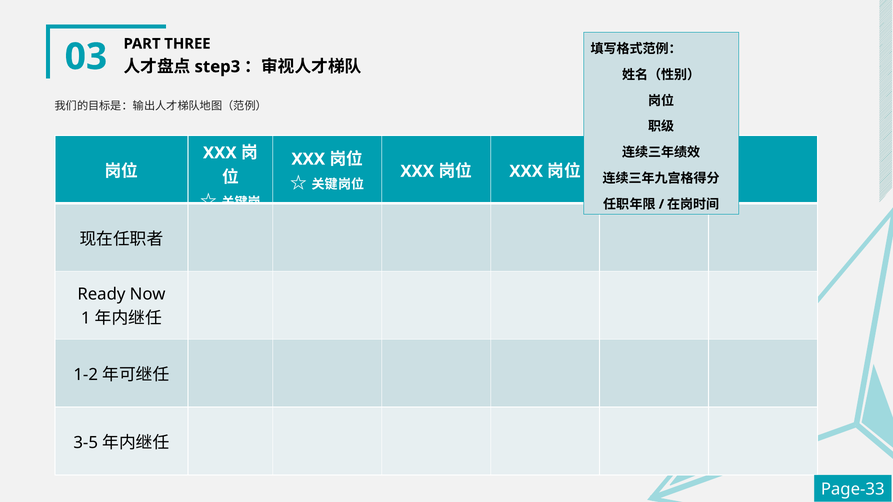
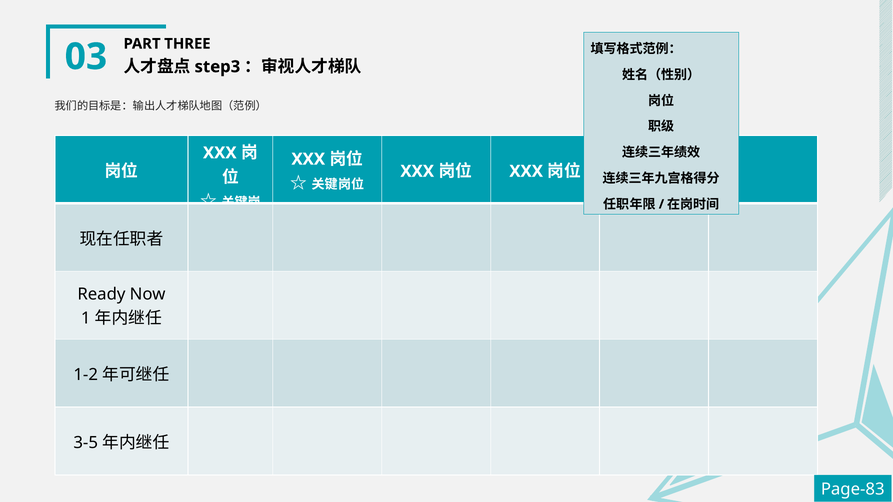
Page-33: Page-33 -> Page-83
